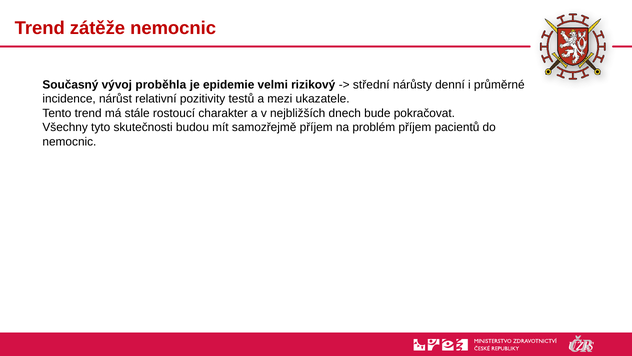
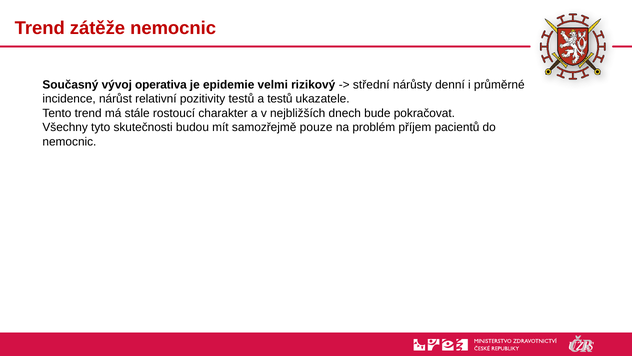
proběhla: proběhla -> operativa
a mezi: mezi -> testů
samozřejmě příjem: příjem -> pouze
